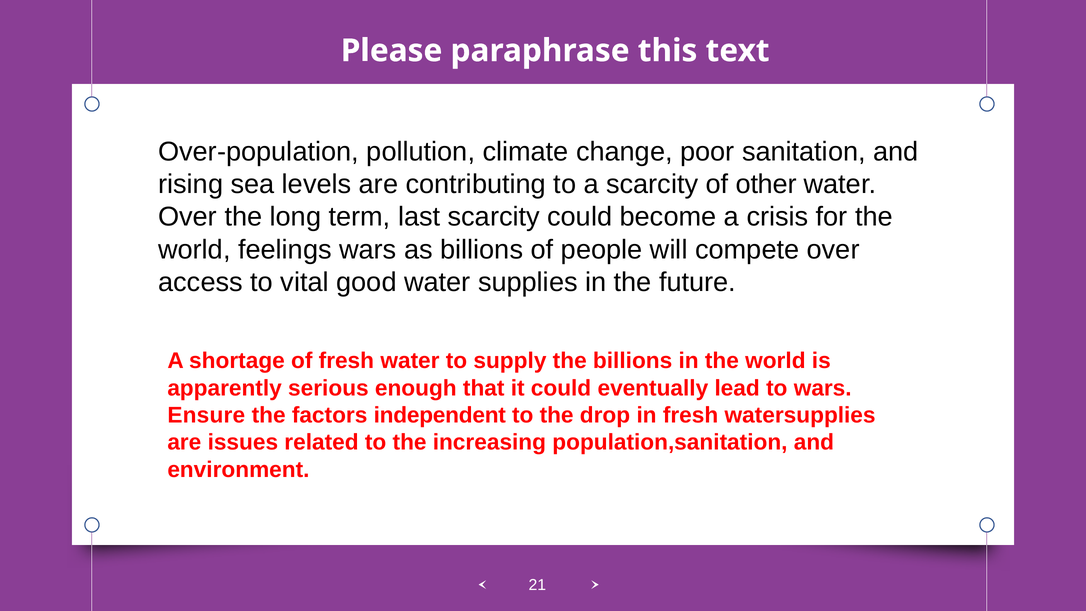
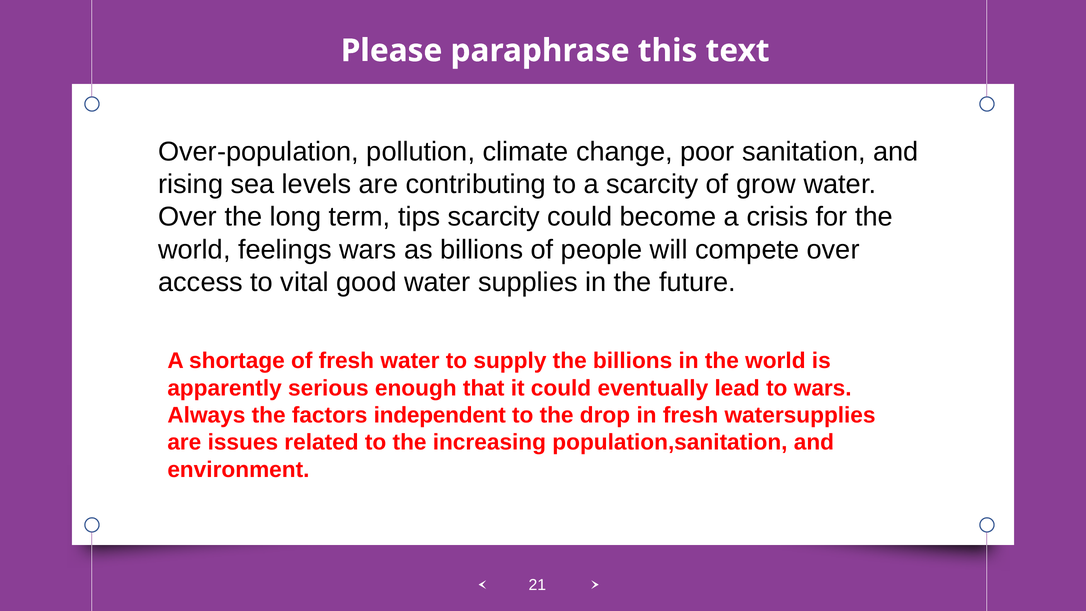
other: other -> grow
last: last -> tips
Ensure: Ensure -> Always
